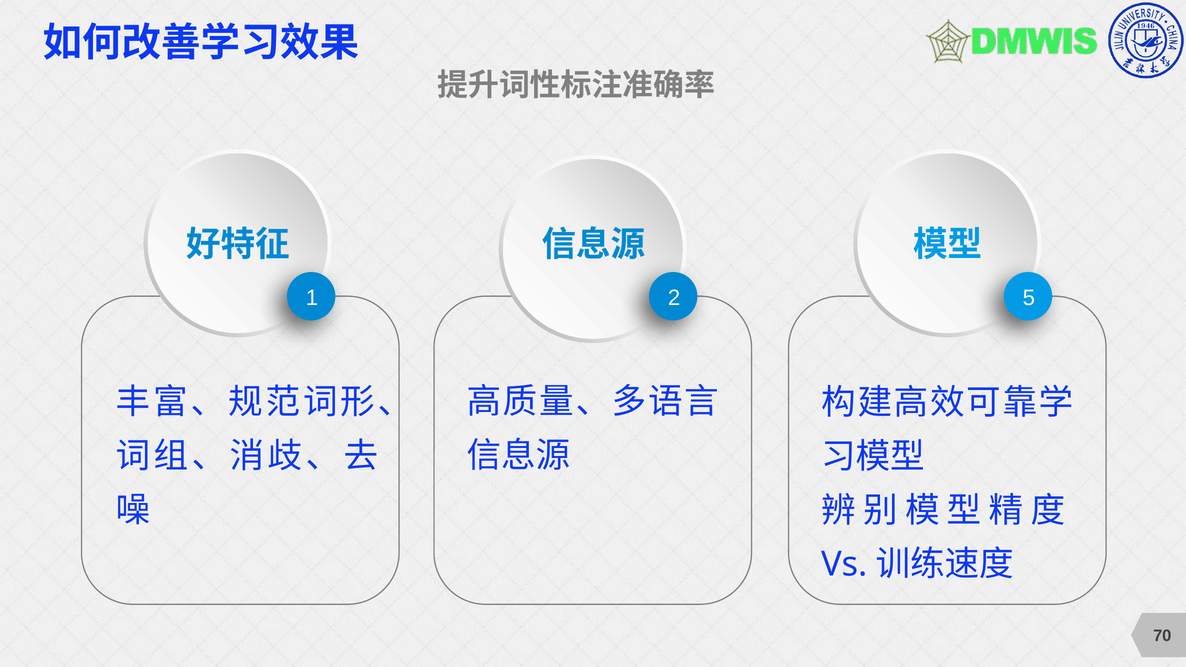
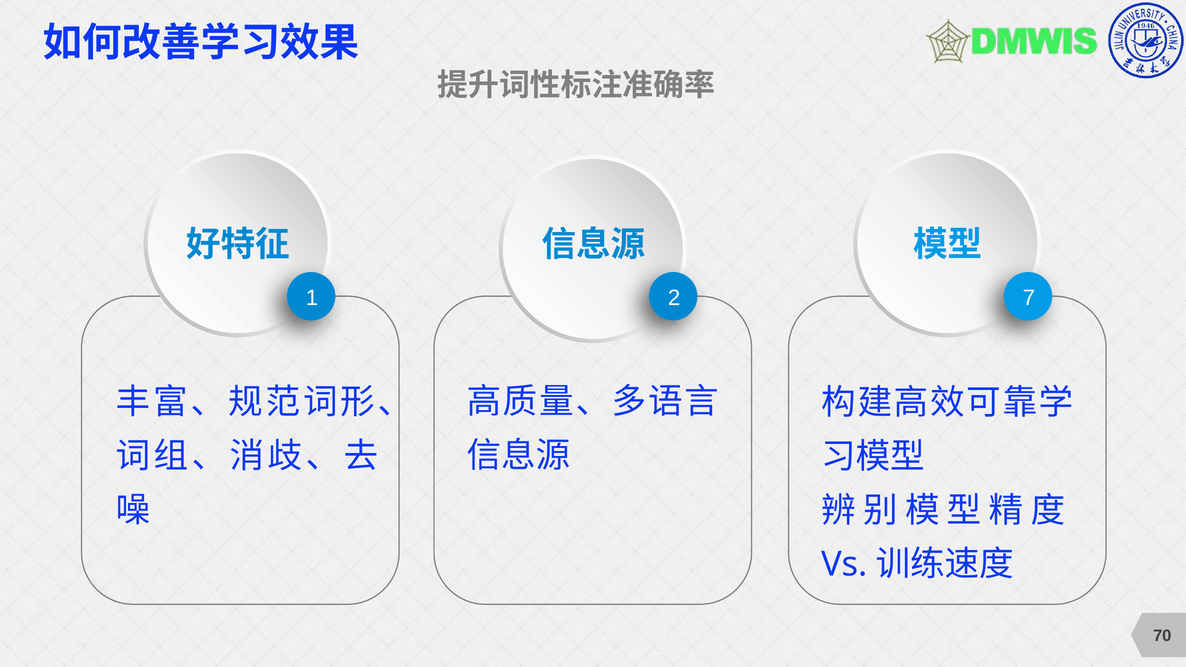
5: 5 -> 7
